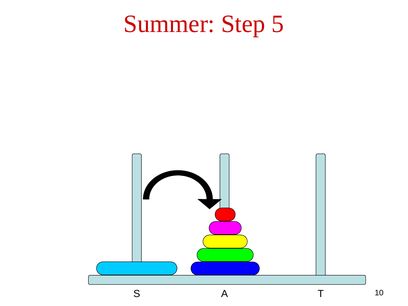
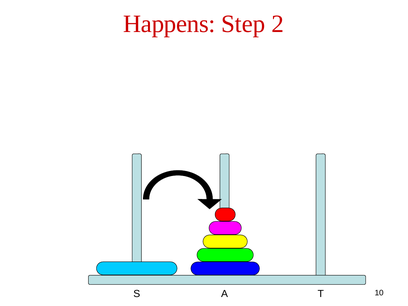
Summer: Summer -> Happens
5: 5 -> 2
